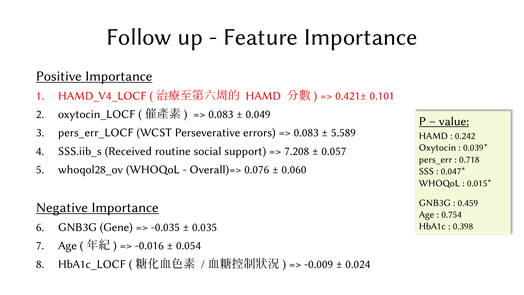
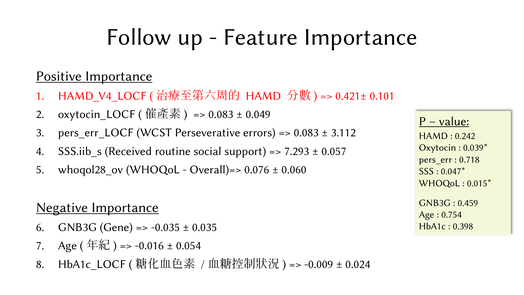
5.589: 5.589 -> 3.112
7.208: 7.208 -> 7.293
